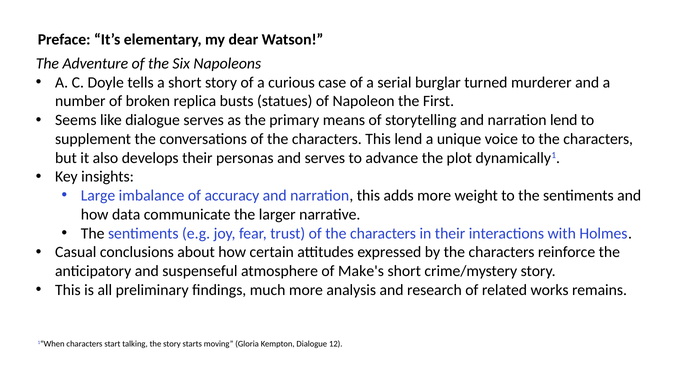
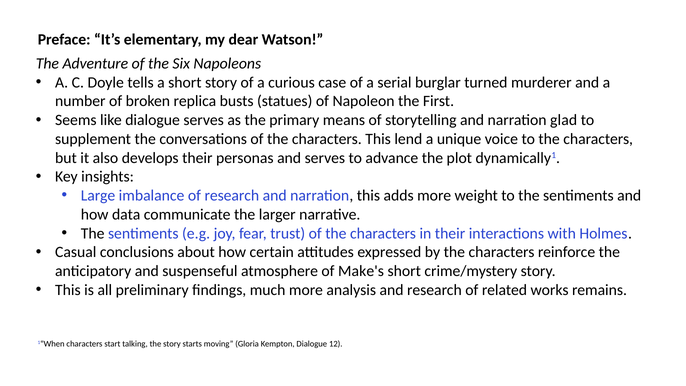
narration lend: lend -> glad
of accuracy: accuracy -> research
